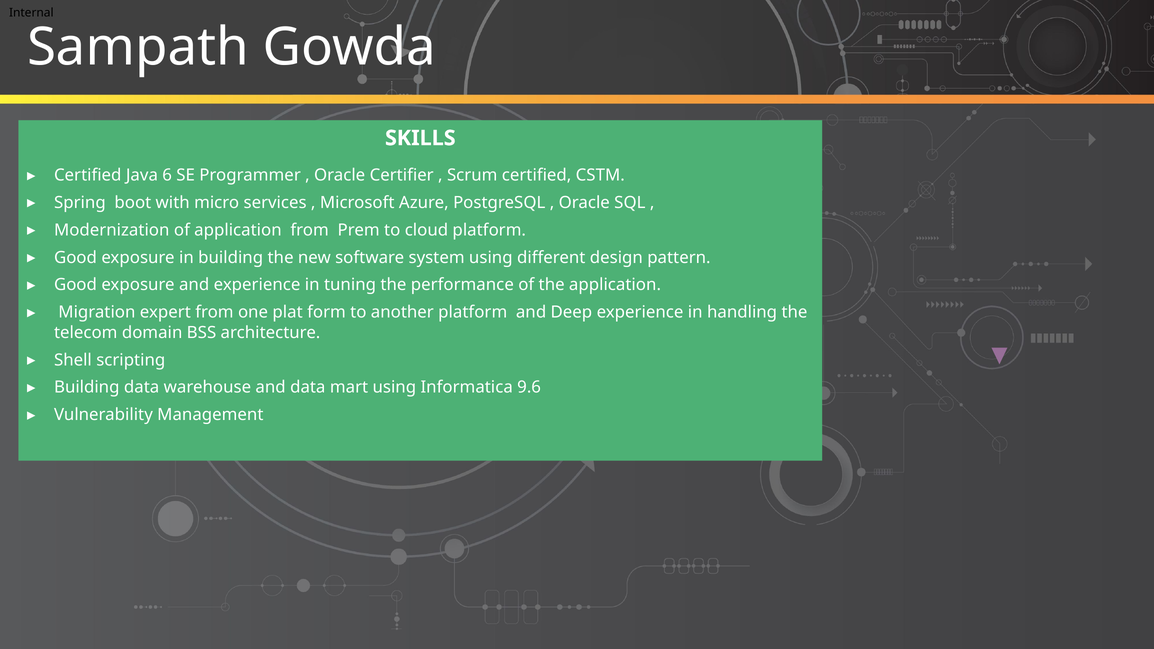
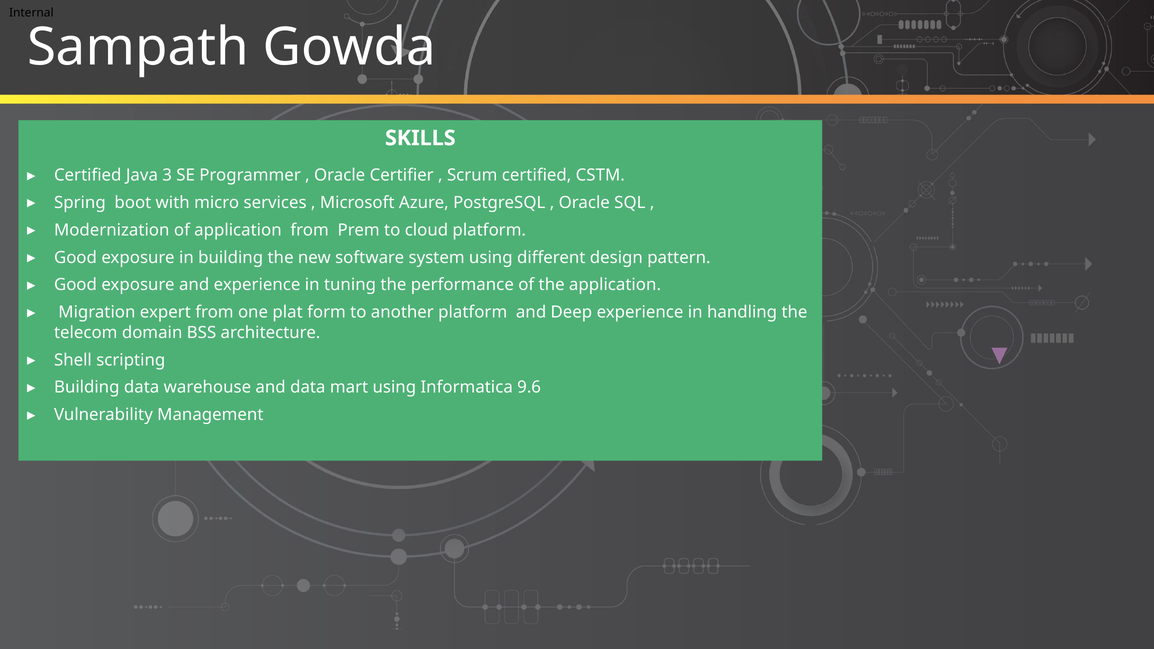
6: 6 -> 3
